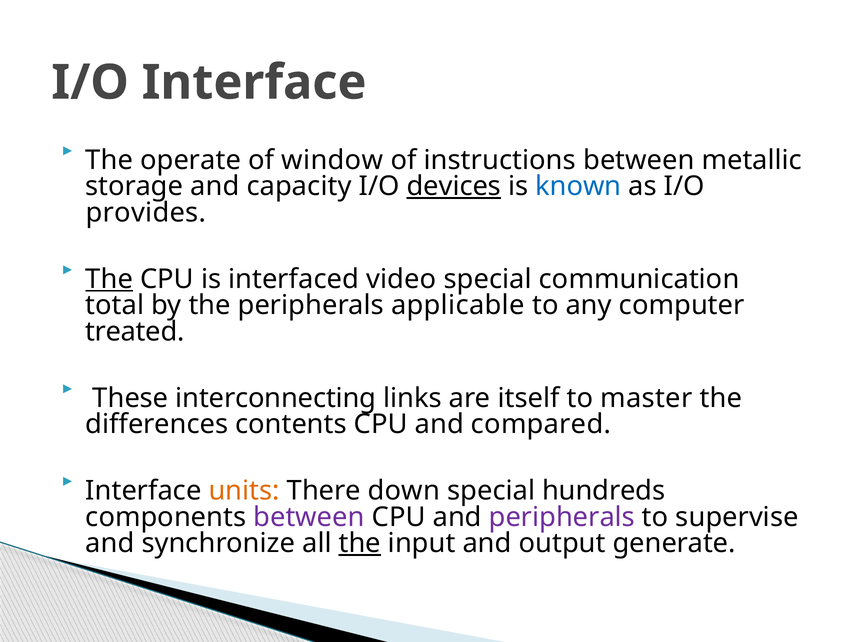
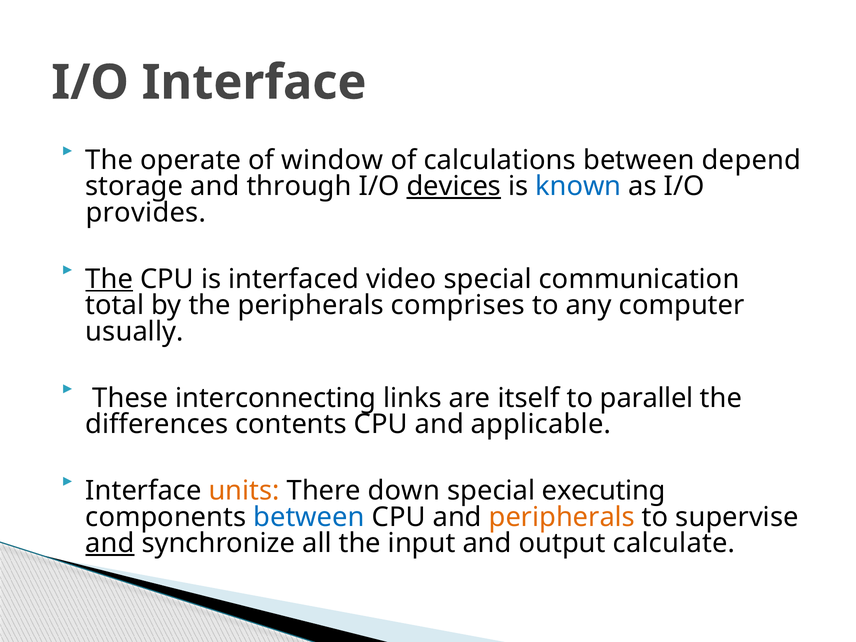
instructions: instructions -> calculations
metallic: metallic -> depend
capacity: capacity -> through
applicable: applicable -> comprises
treated: treated -> usually
master: master -> parallel
compared: compared -> applicable
hundreds: hundreds -> executing
between at (309, 517) colour: purple -> blue
peripherals at (562, 517) colour: purple -> orange
and at (110, 543) underline: none -> present
the at (360, 543) underline: present -> none
generate: generate -> calculate
